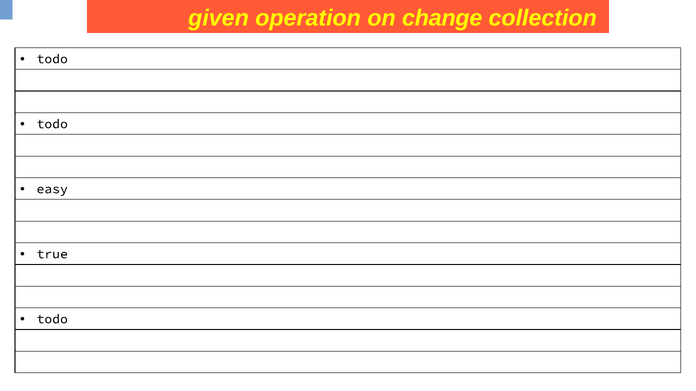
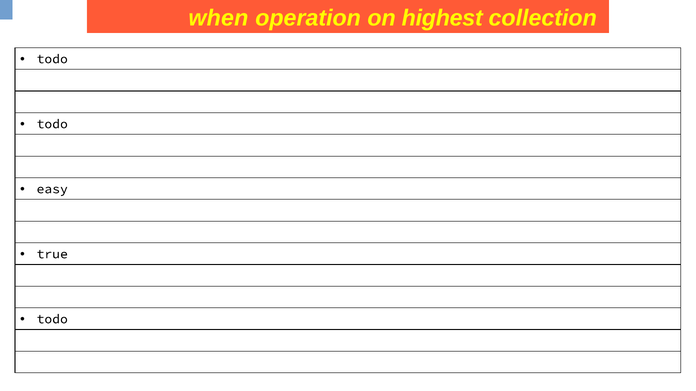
given: given -> when
change: change -> highest
